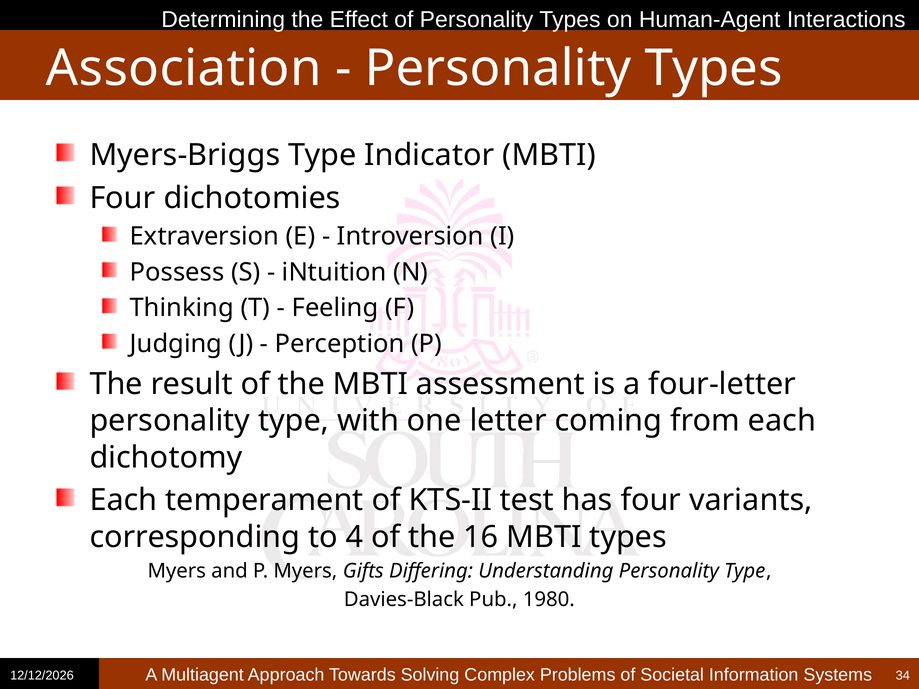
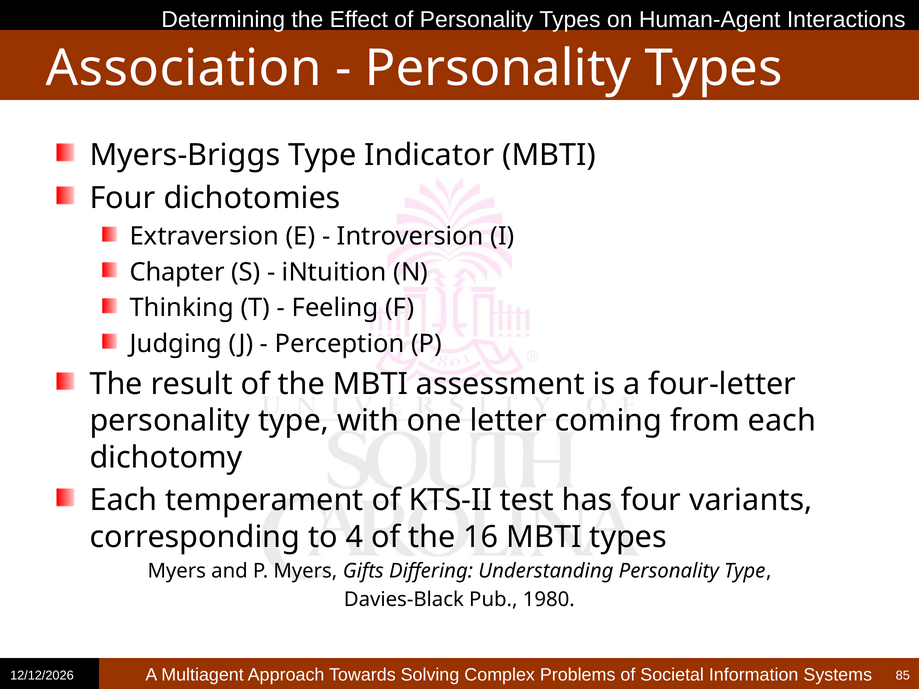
Possess: Possess -> Chapter
34: 34 -> 85
